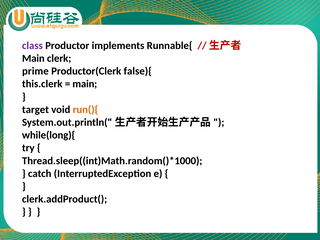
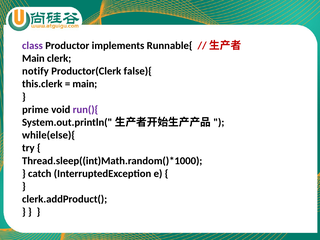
prime: prime -> notify
target: target -> prime
run(){ colour: orange -> purple
while(long){: while(long){ -> while(else){
